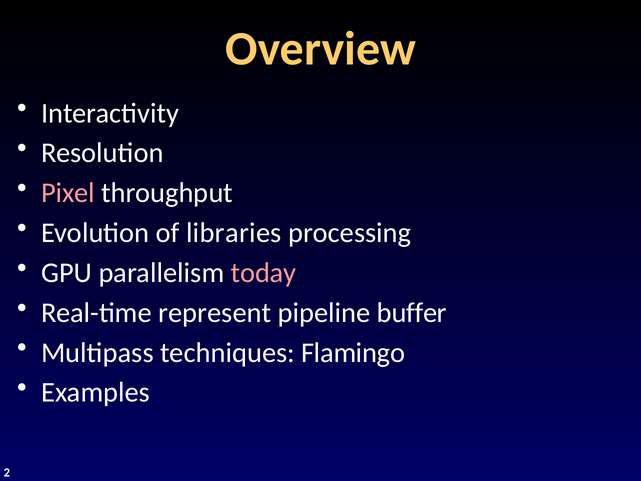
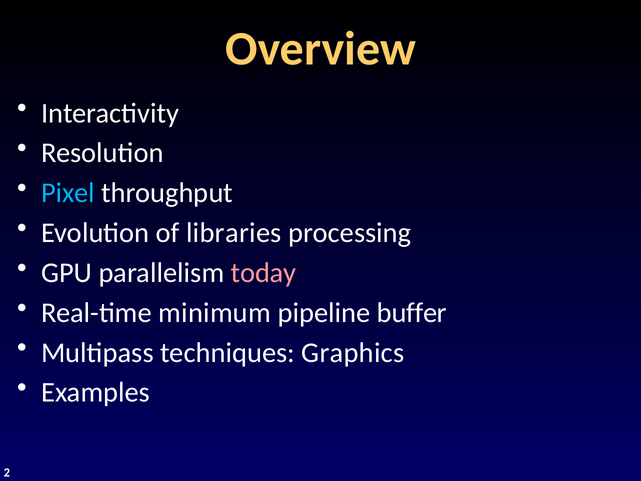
Pixel colour: pink -> light blue
represent: represent -> minimum
Flamingo: Flamingo -> Graphics
